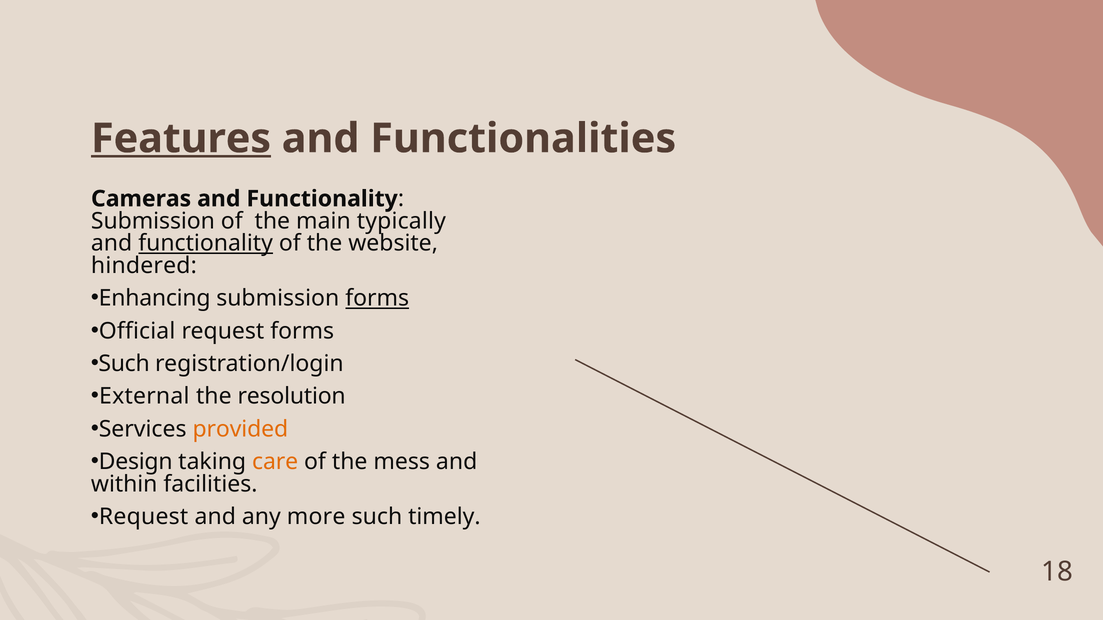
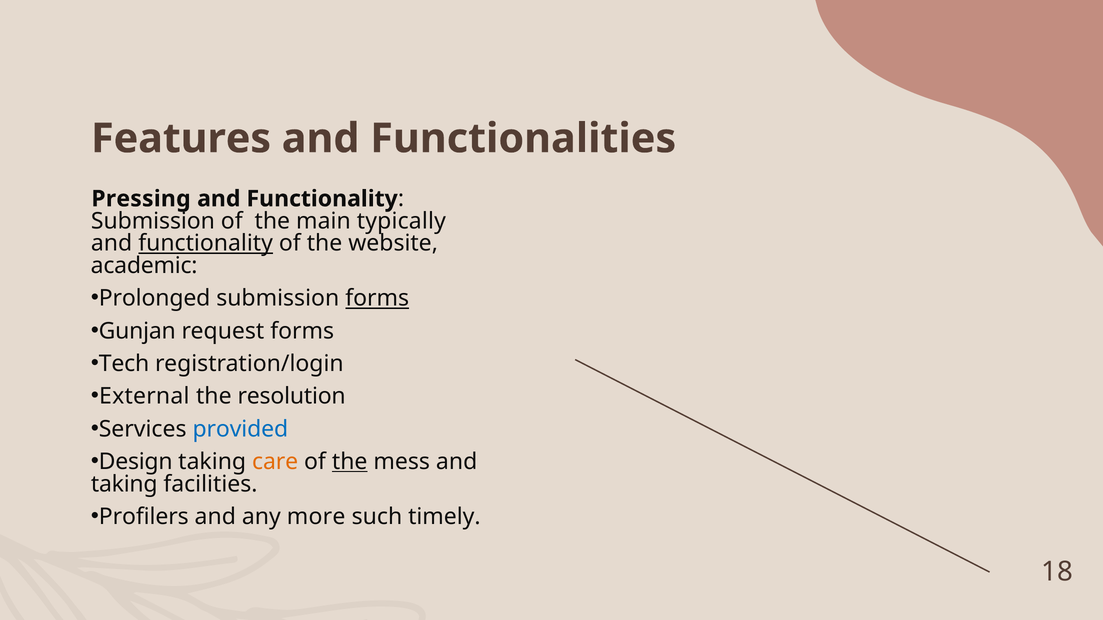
Features underline: present -> none
Cameras: Cameras -> Pressing
hindered: hindered -> academic
Enhancing: Enhancing -> Prolonged
Official: Official -> Gunjan
Such at (124, 364): Such -> Tech
provided colour: orange -> blue
the at (350, 462) underline: none -> present
within at (124, 484): within -> taking
Request at (144, 517): Request -> Profilers
